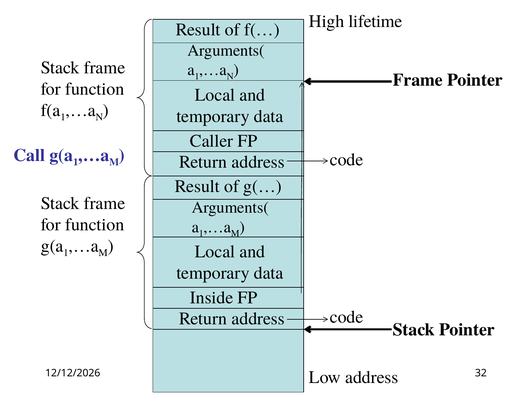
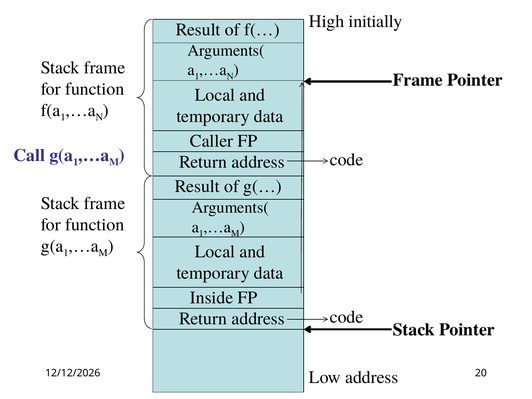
lifetime: lifetime -> initially
32: 32 -> 20
